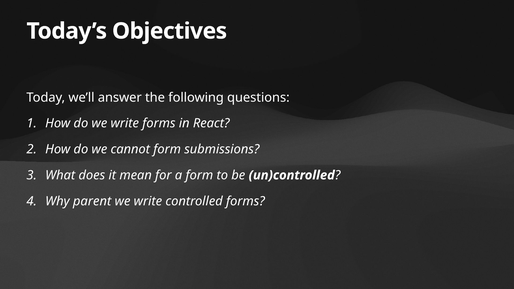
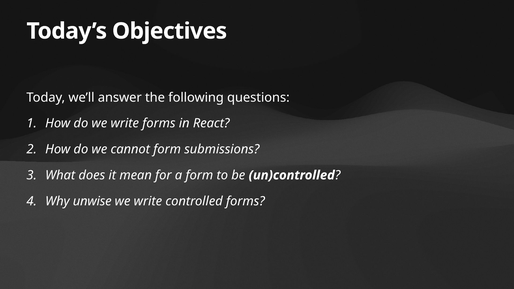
parent: parent -> unwise
